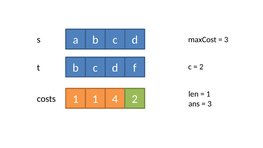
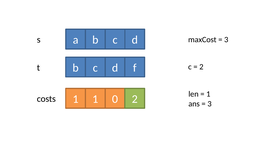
4: 4 -> 0
